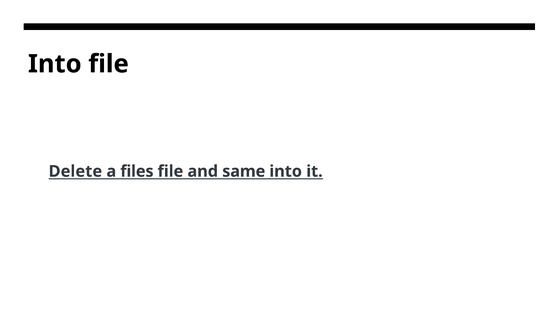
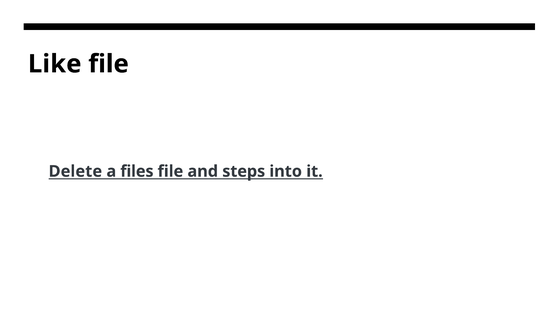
Into at (55, 64): Into -> Like
same: same -> steps
